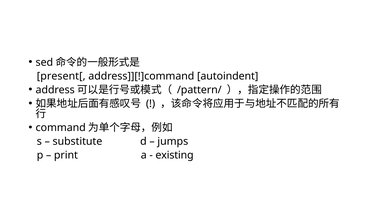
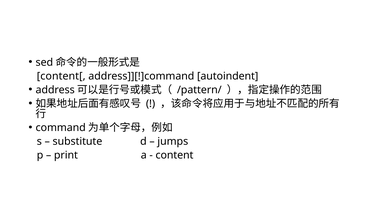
present[: present[ -> content[
existing: existing -> content
